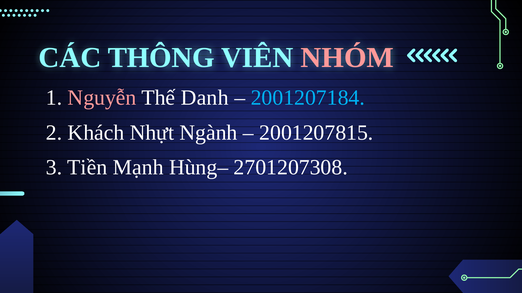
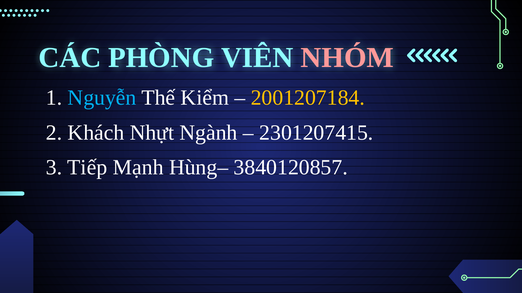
THÔNG: THÔNG -> PHÒNG
Nguyễn colour: pink -> light blue
Danh: Danh -> Kiểm
2001207184 colour: light blue -> yellow
2001207815: 2001207815 -> 2301207415
Tiền: Tiền -> Tiếp
2701207308: 2701207308 -> 3840120857
